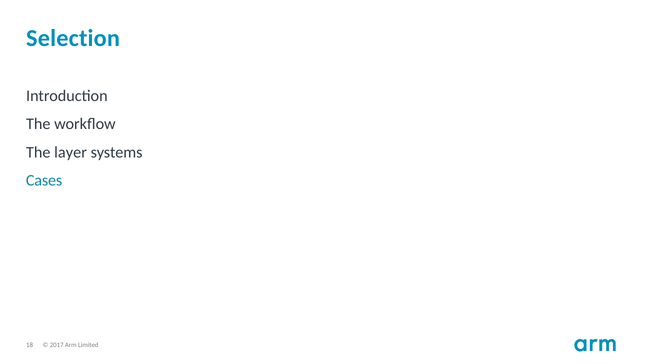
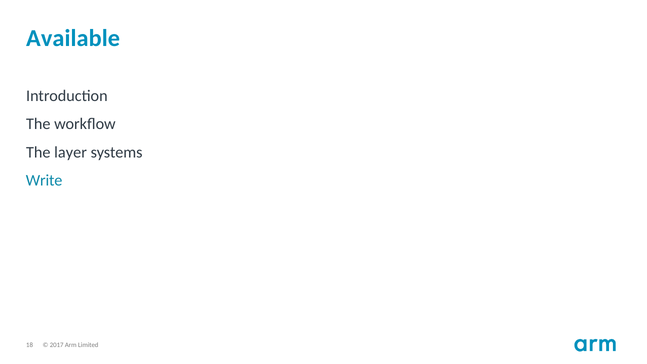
Selection: Selection -> Available
Cases: Cases -> Write
